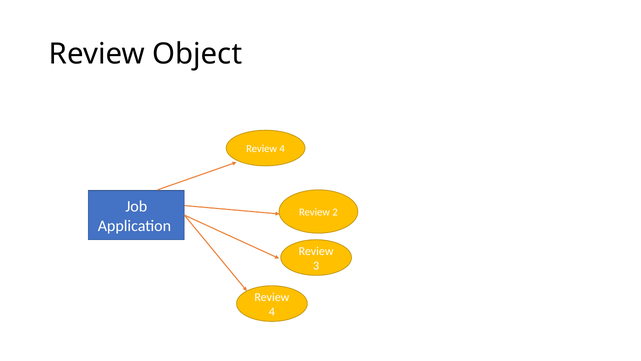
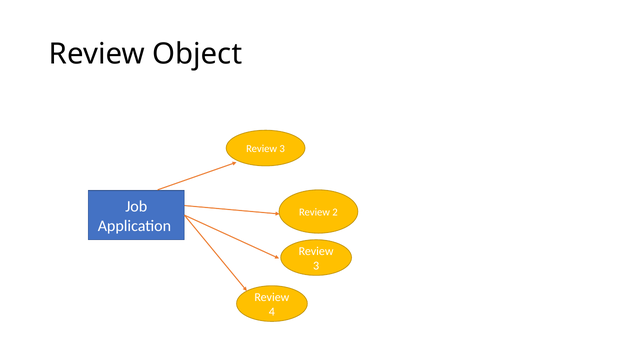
4 at (282, 149): 4 -> 3
